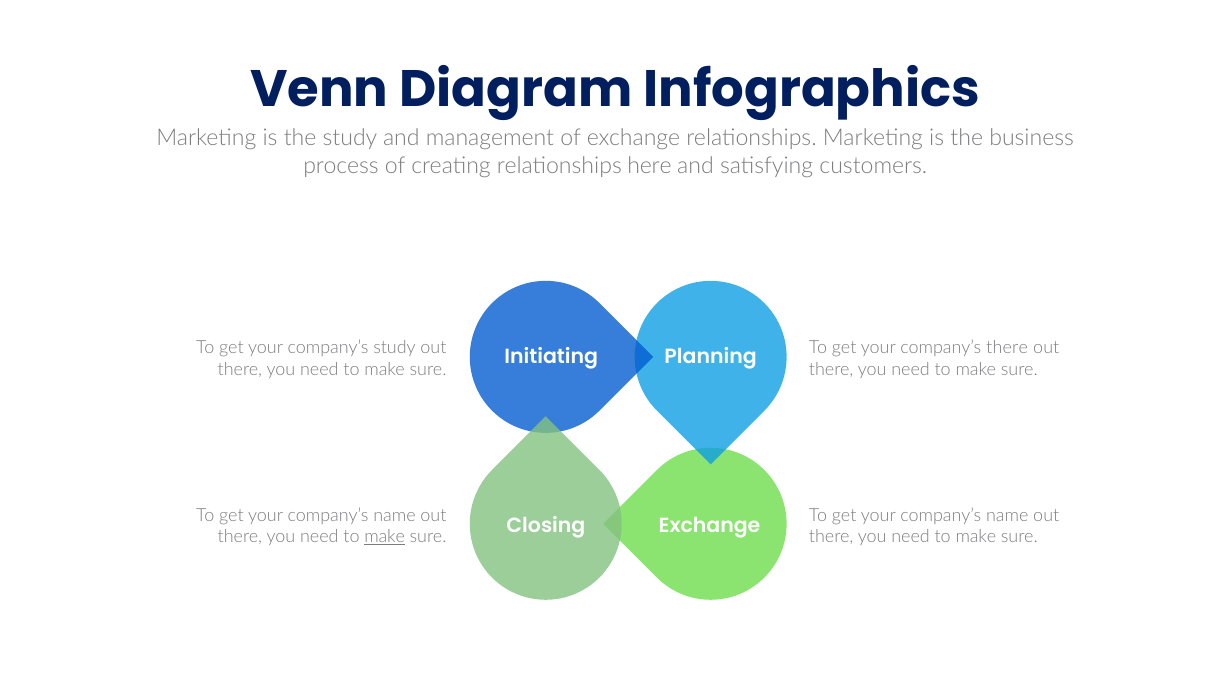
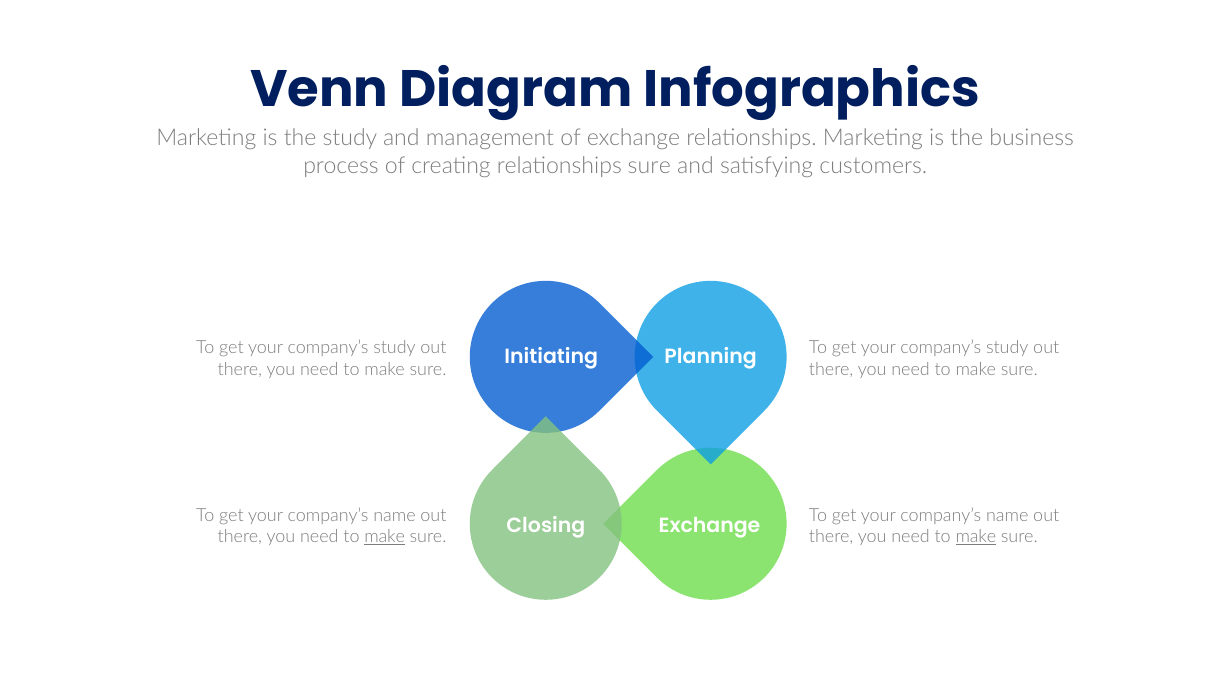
relationships here: here -> sure
there at (1007, 347): there -> study
make at (976, 537) underline: none -> present
